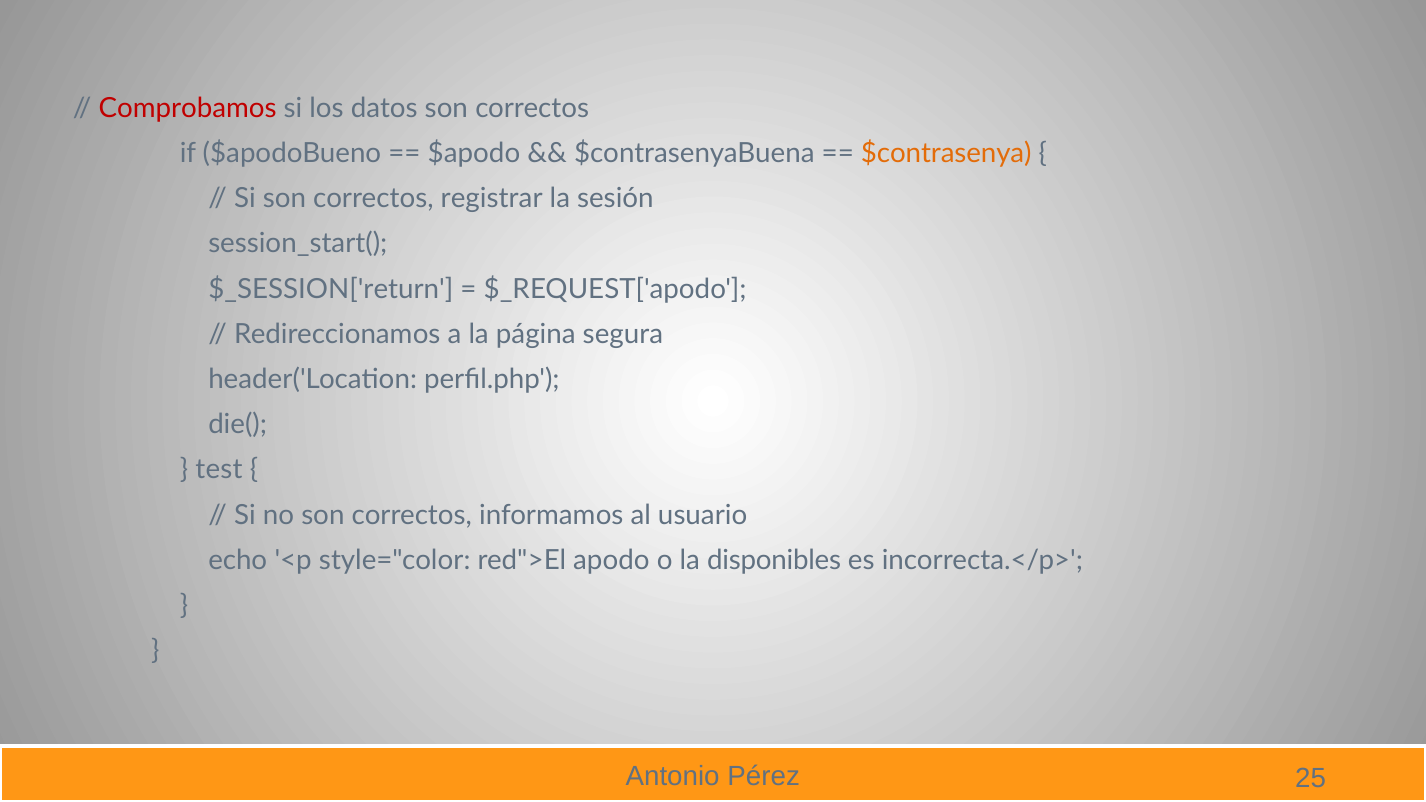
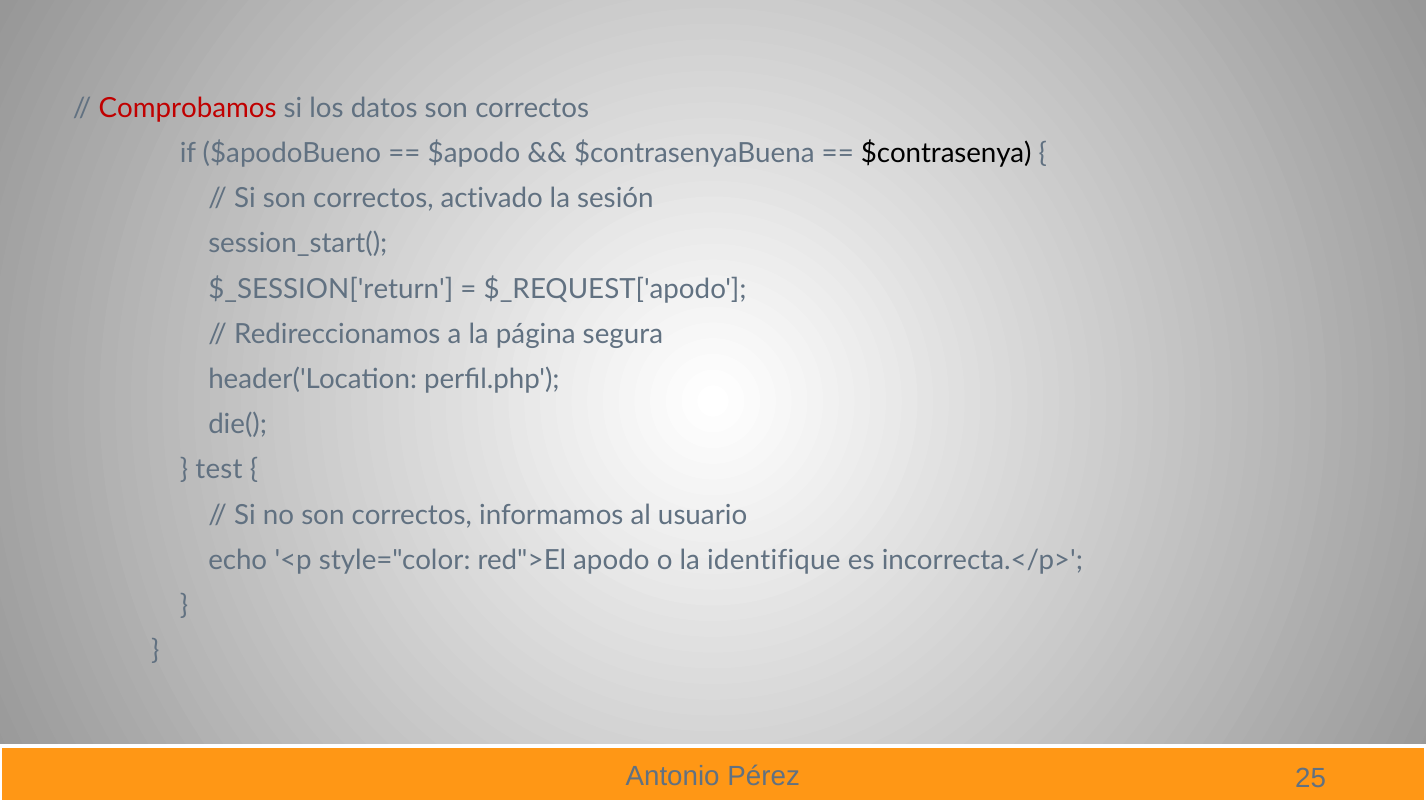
$contrasenya colour: orange -> black
registrar: registrar -> activado
disponibles: disponibles -> identifique
